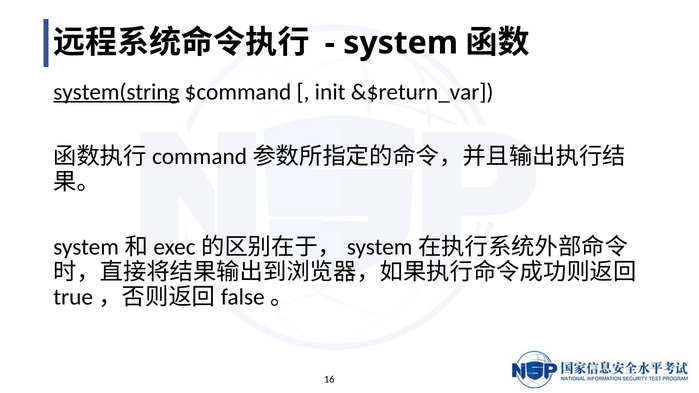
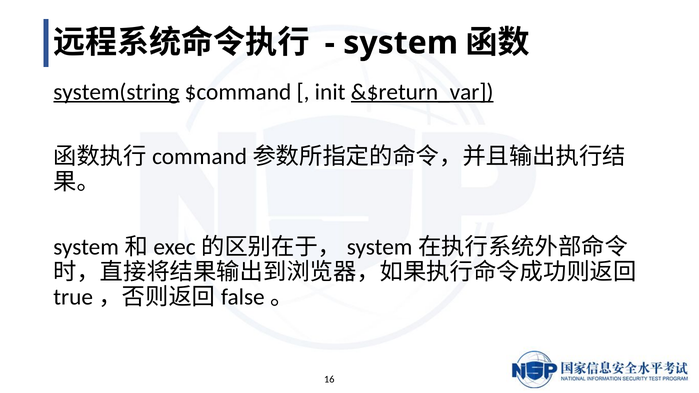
&$return_var underline: none -> present
